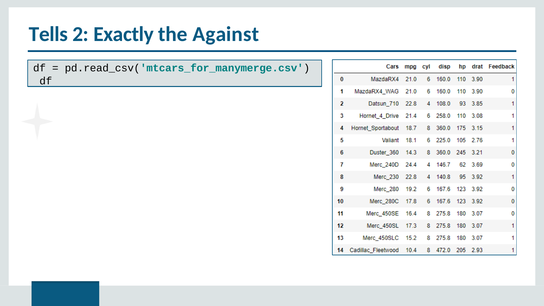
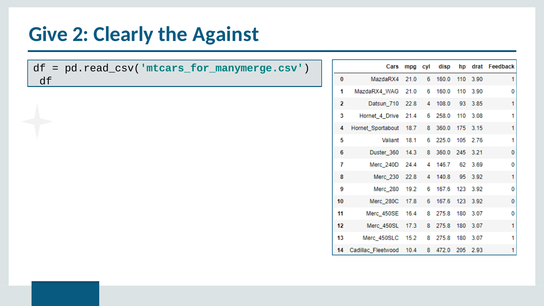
Tells: Tells -> Give
Exactly: Exactly -> Clearly
